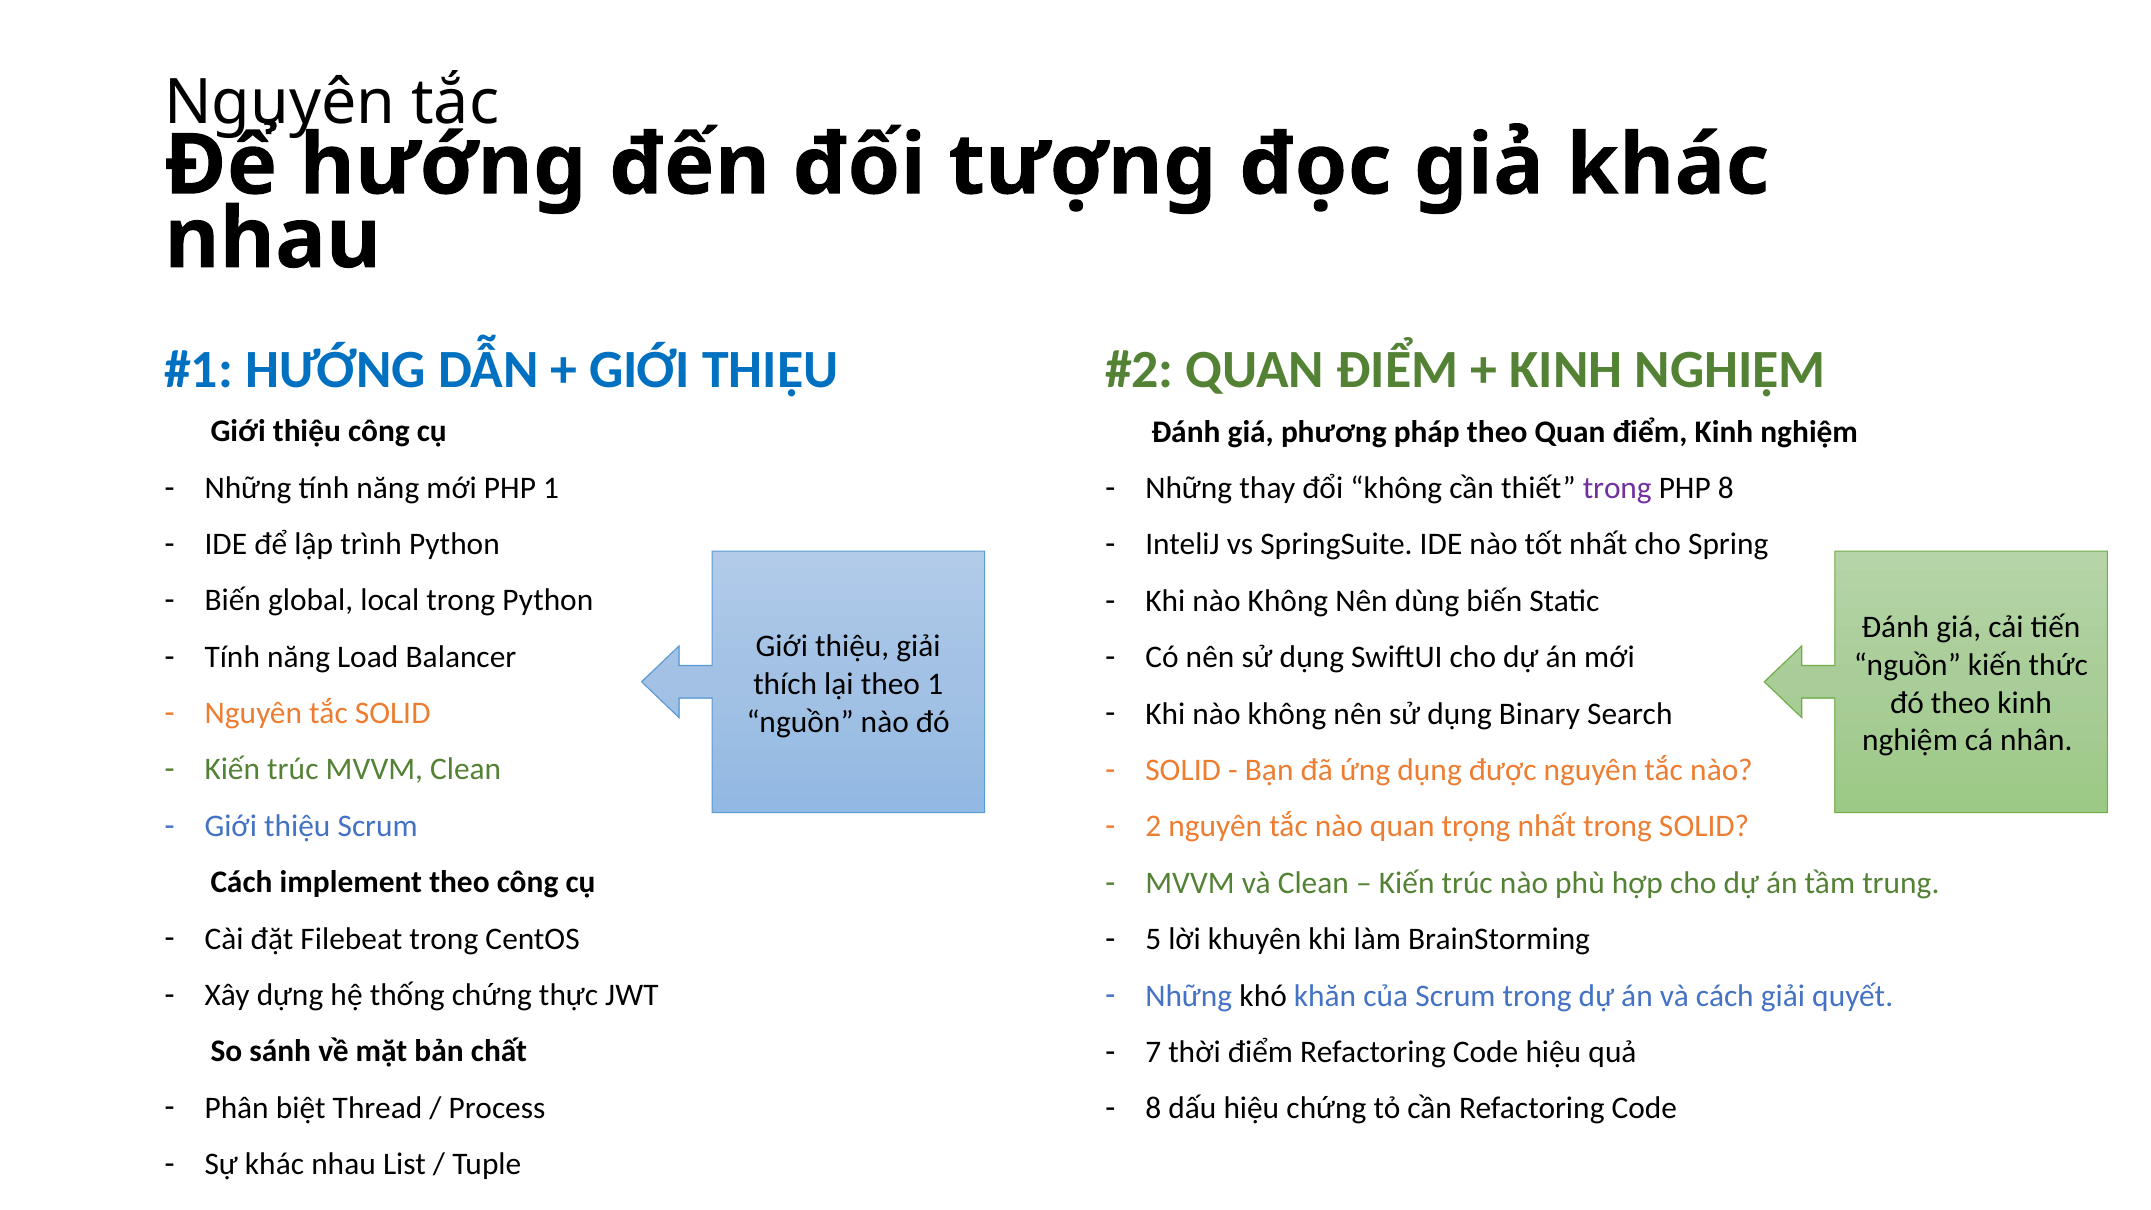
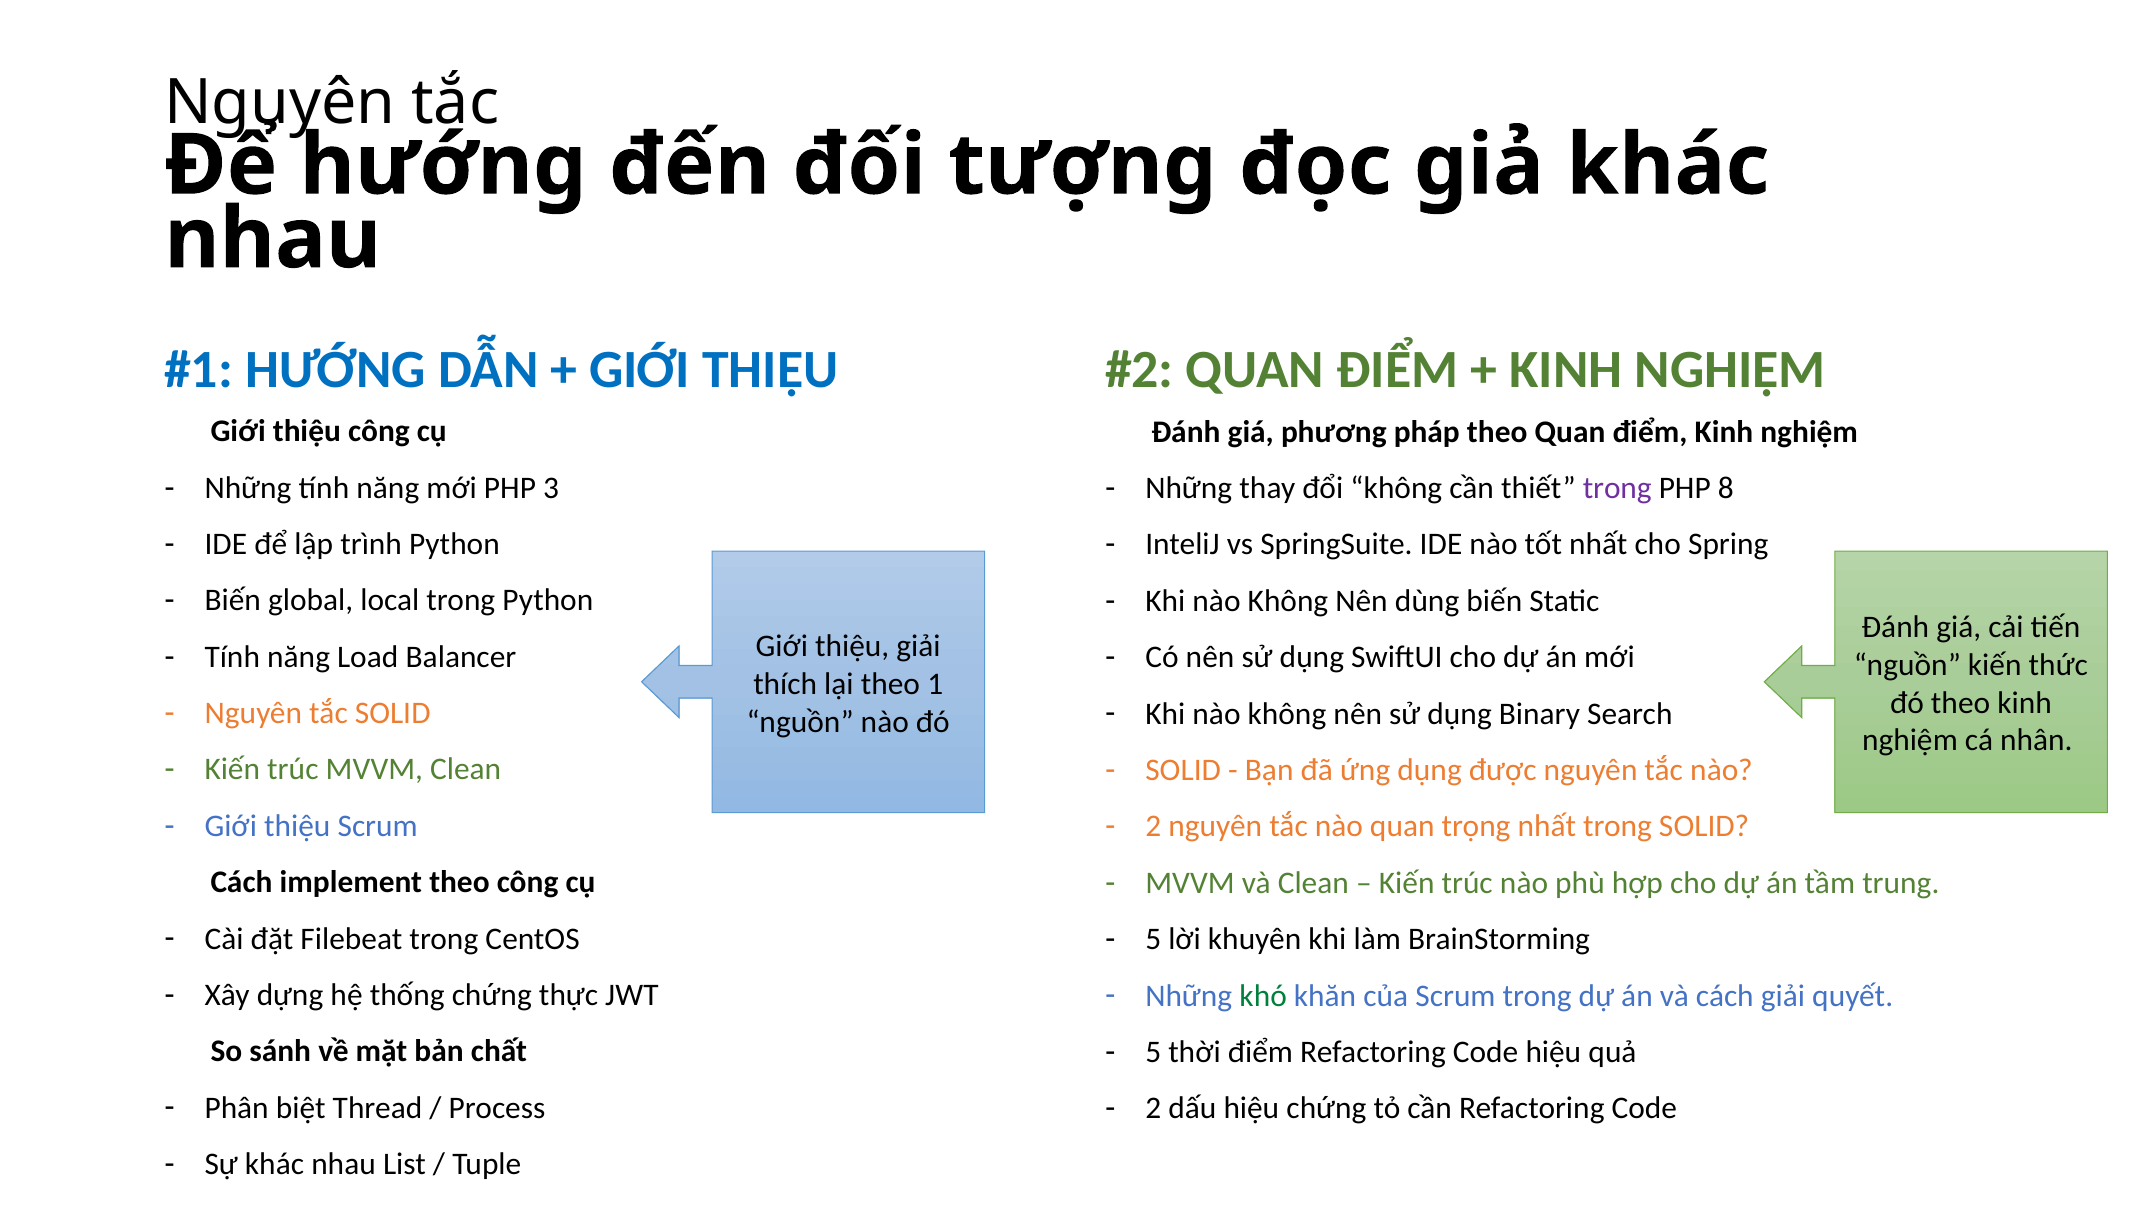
PHP 1: 1 -> 3
khó colour: black -> green
7 at (1153, 1052): 7 -> 5
8 at (1153, 1108): 8 -> 2
